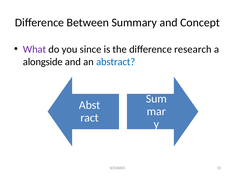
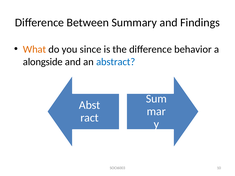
Concept: Concept -> Findings
What colour: purple -> orange
research: research -> behavior
